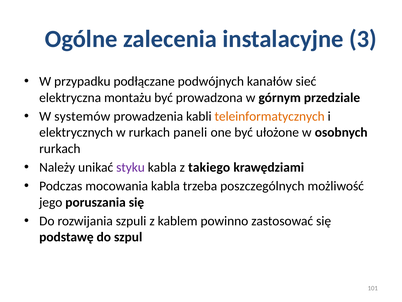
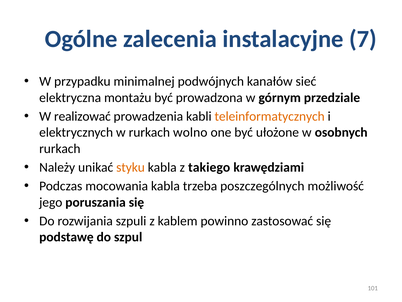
3: 3 -> 7
podłączane: podłączane -> minimalnej
systemów: systemów -> realizować
paneli: paneli -> wolno
styku colour: purple -> orange
